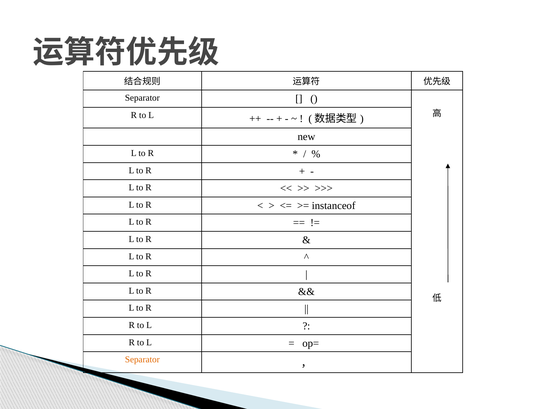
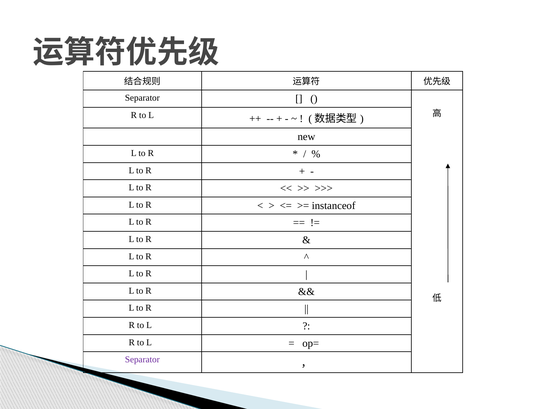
Separator at (142, 360) colour: orange -> purple
